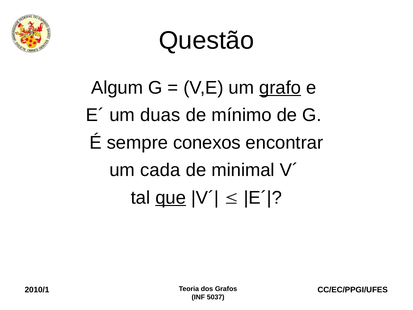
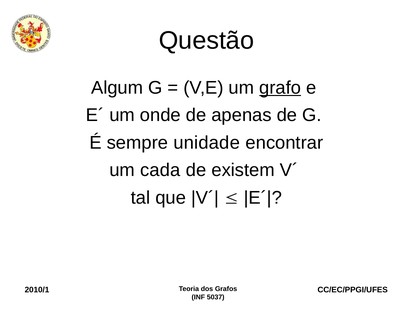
duas: duas -> onde
mínimo: mínimo -> apenas
conexos: conexos -> unidade
minimal: minimal -> existem
que underline: present -> none
